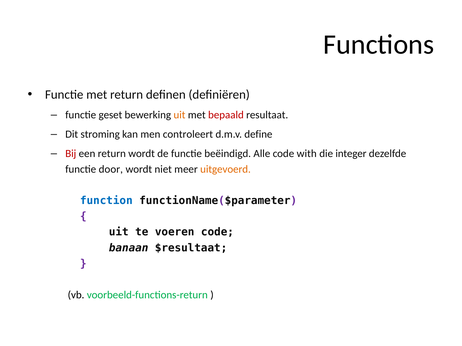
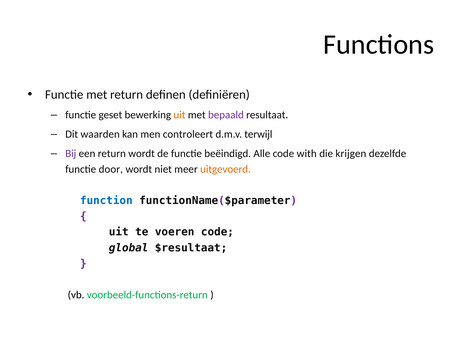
bepaald colour: red -> purple
stroming: stroming -> waarden
define: define -> terwijl
Bij colour: red -> purple
integer: integer -> krijgen
banaan: banaan -> global
